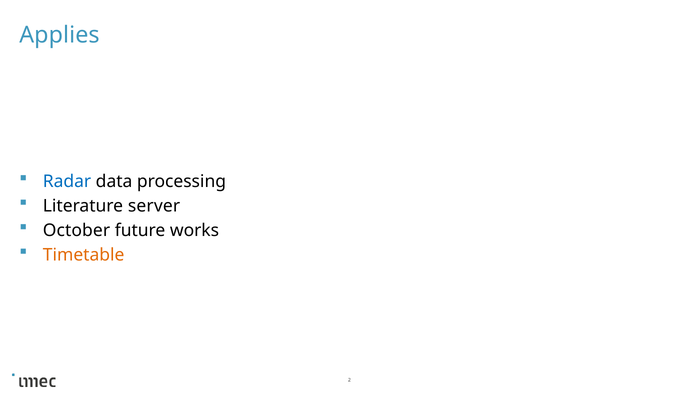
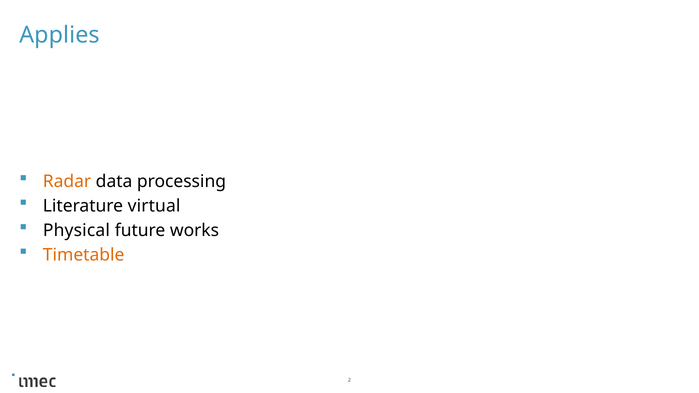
Radar colour: blue -> orange
server: server -> virtual
October: October -> Physical
